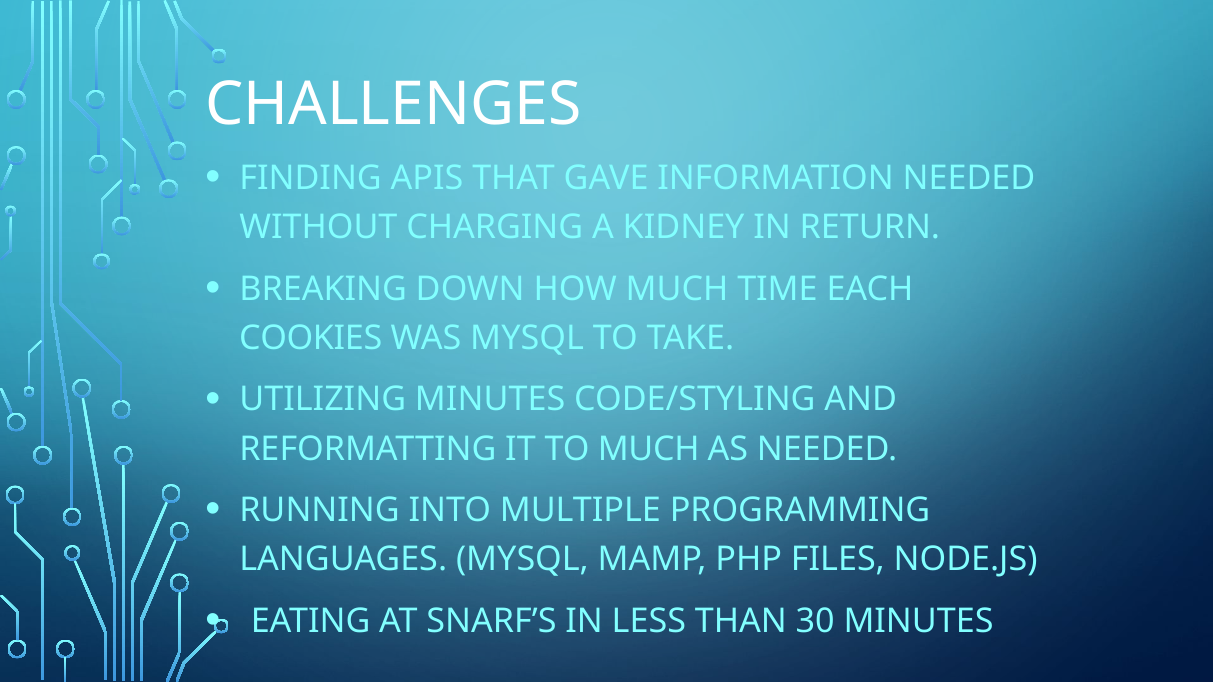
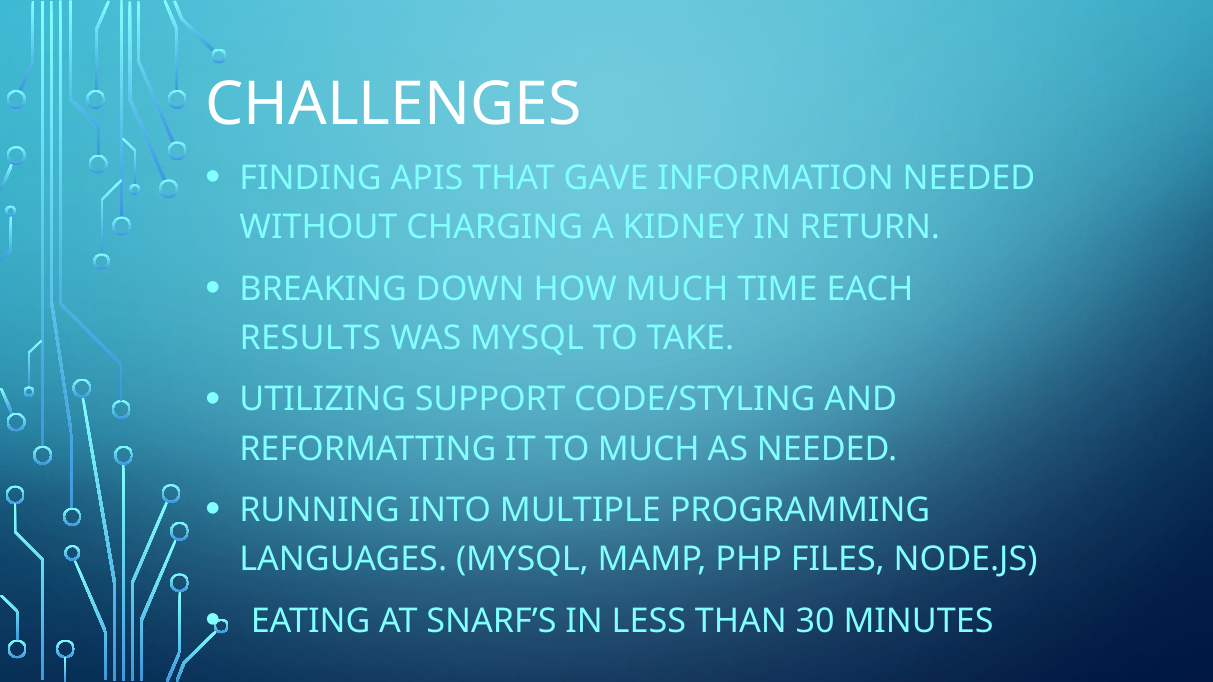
COOKIES: COOKIES -> RESULTS
UTILIZING MINUTES: MINUTES -> SUPPORT
